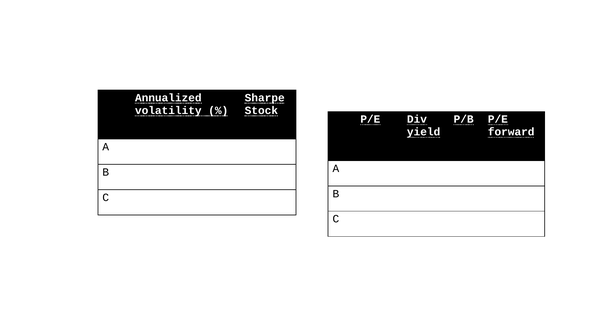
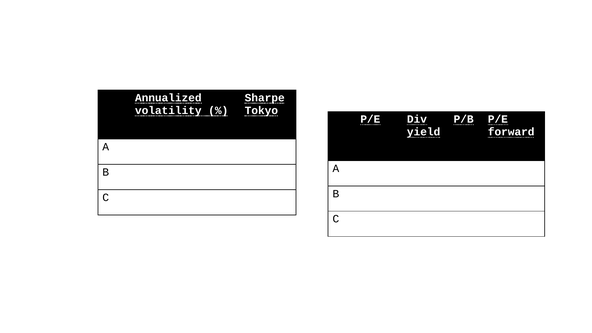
Stock: Stock -> Tokyo
